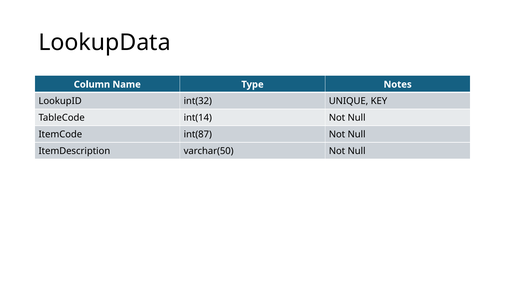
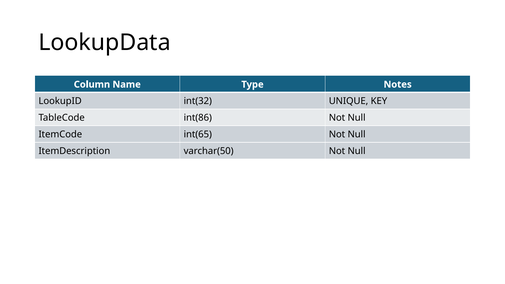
int(14: int(14 -> int(86
int(87: int(87 -> int(65
